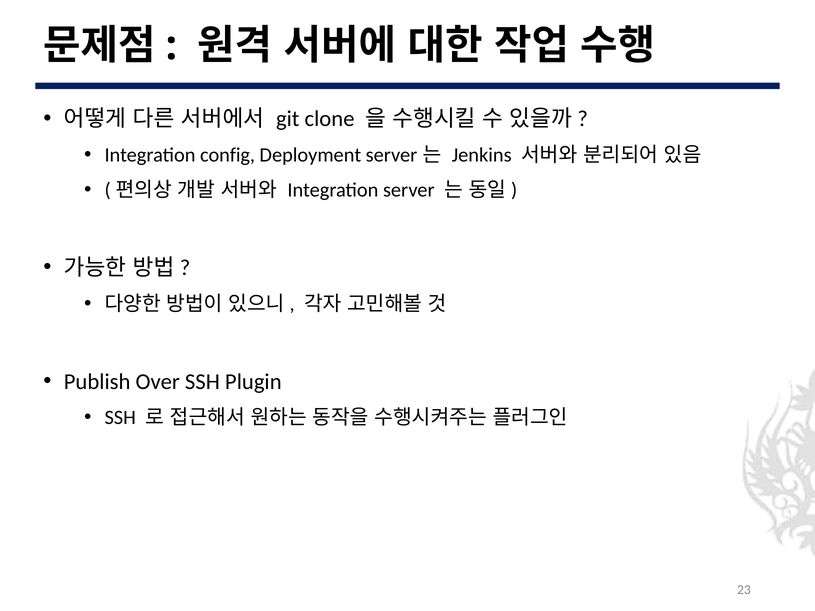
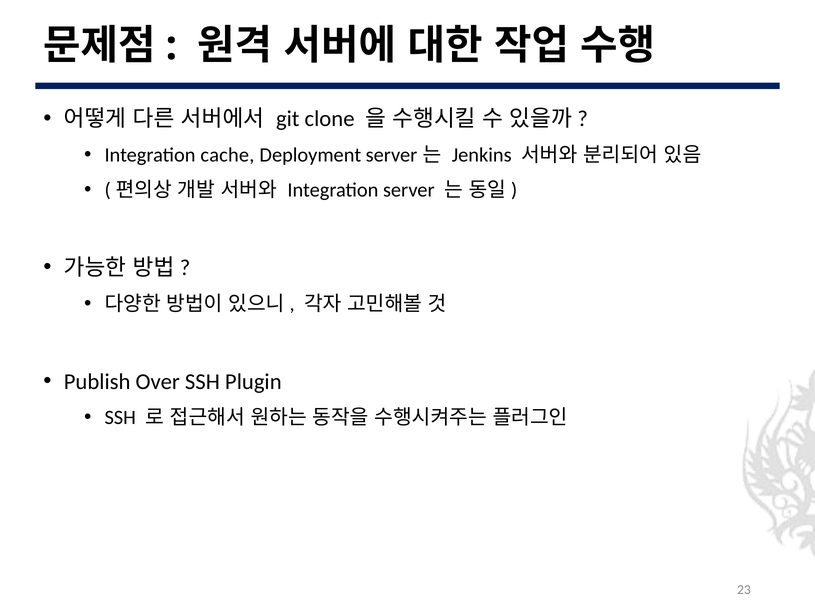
config: config -> cache
